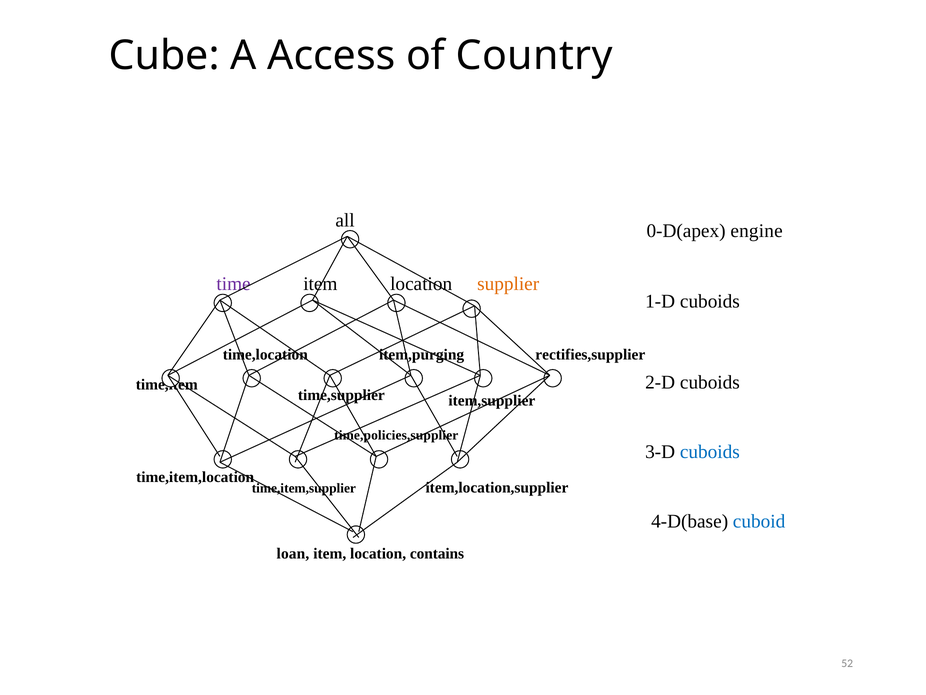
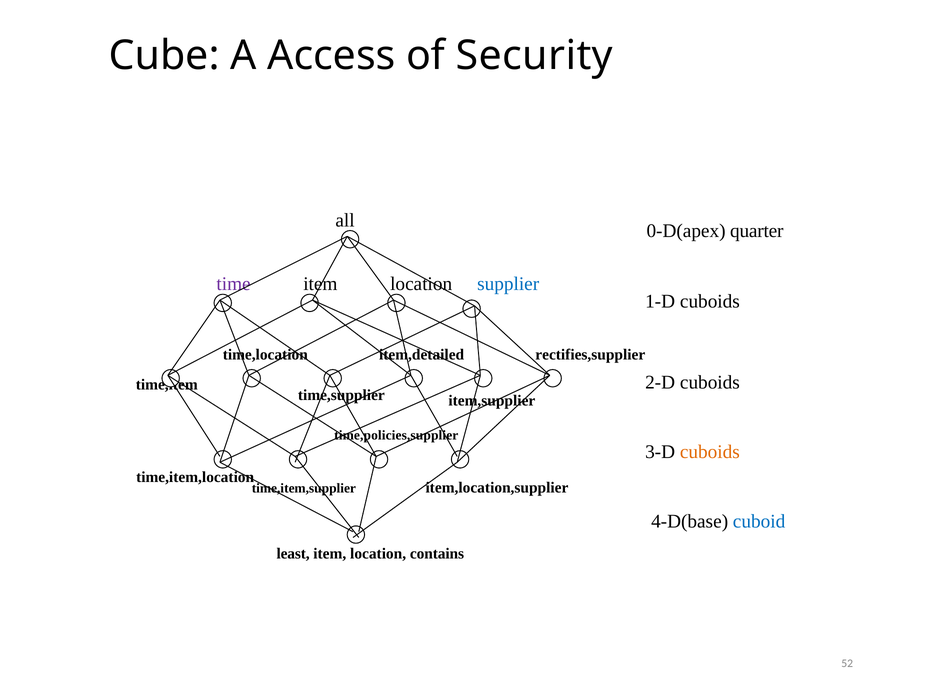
Country: Country -> Security
engine: engine -> quarter
supplier colour: orange -> blue
item,purging: item,purging -> item,detailed
cuboids at (710, 452) colour: blue -> orange
loan: loan -> least
